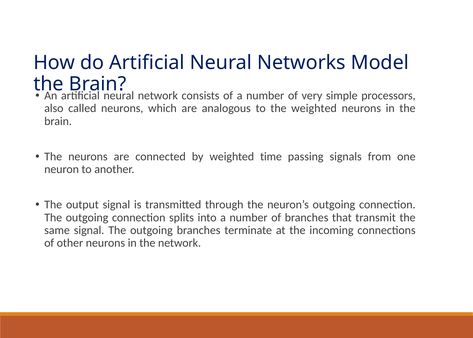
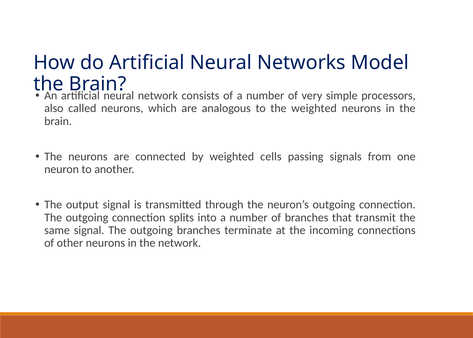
time: time -> cells
